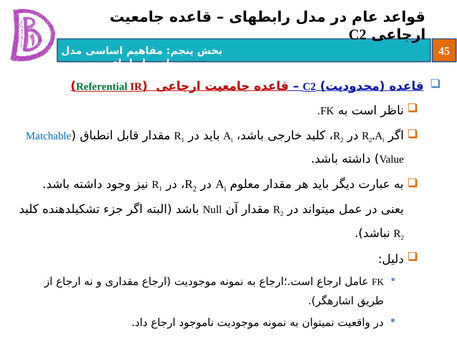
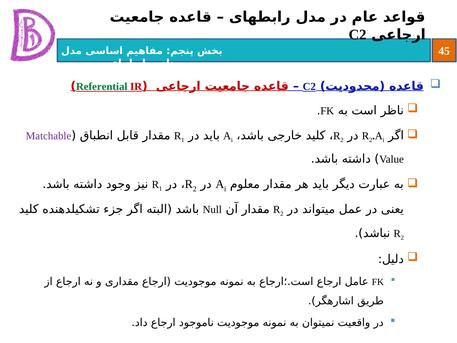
Matchable colour: blue -> purple
